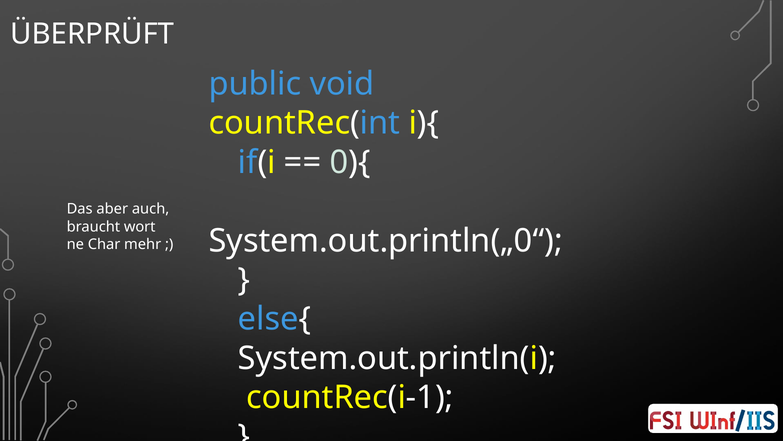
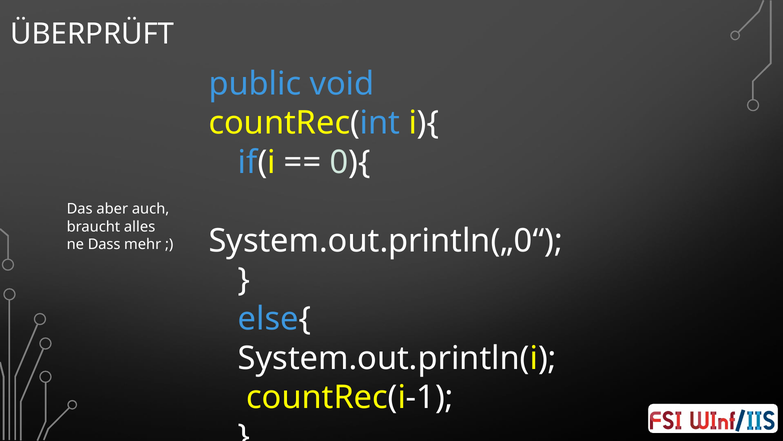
wort: wort -> alles
Char: Char -> Dass
